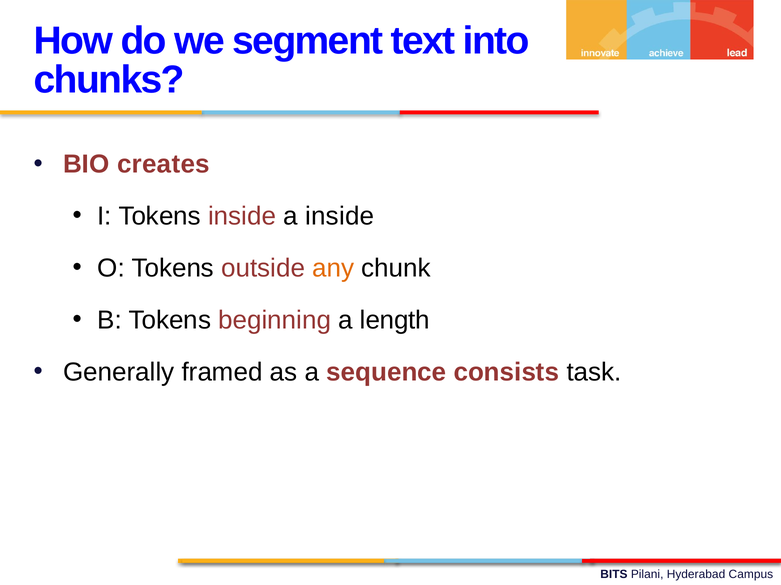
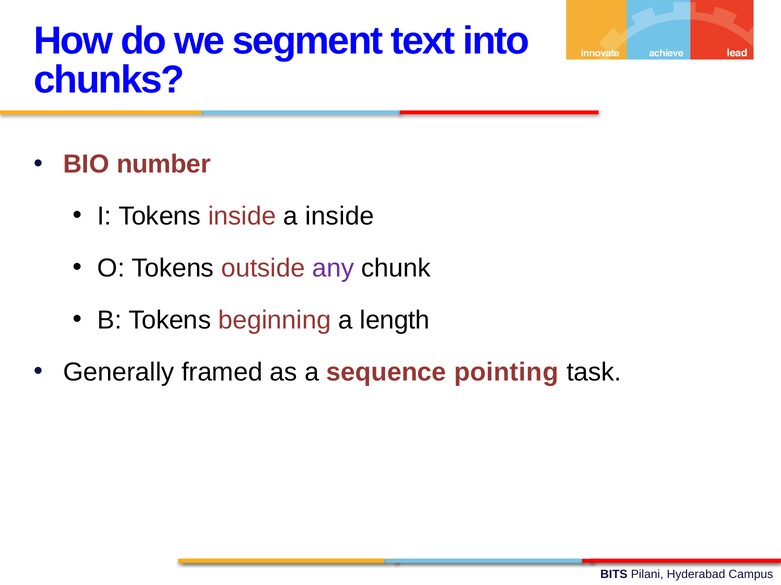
creates: creates -> number
any colour: orange -> purple
consists: consists -> pointing
